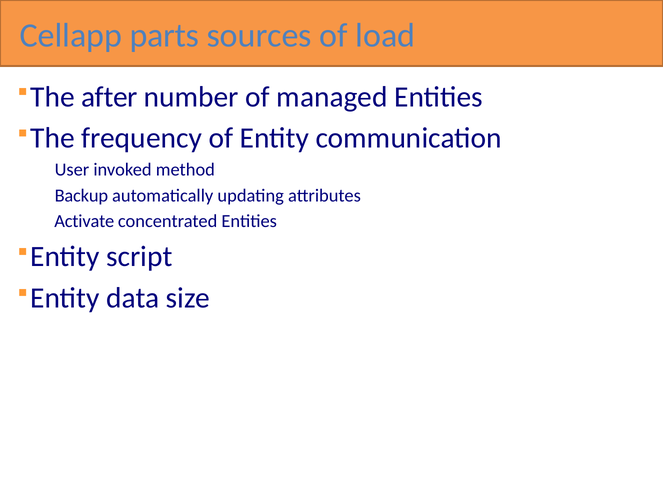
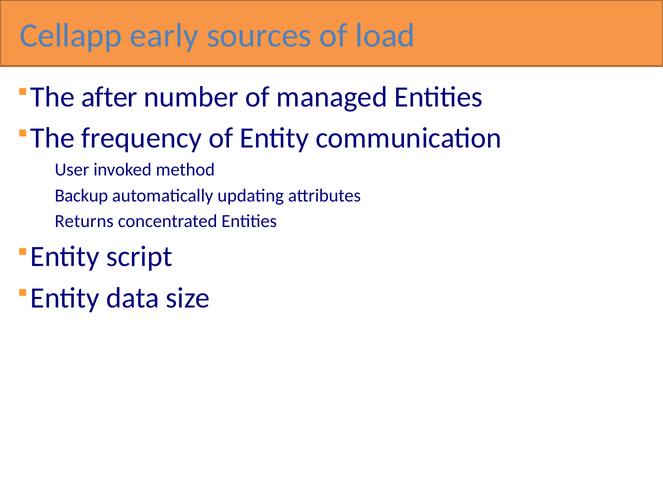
parts: parts -> early
Activate: Activate -> Returns
